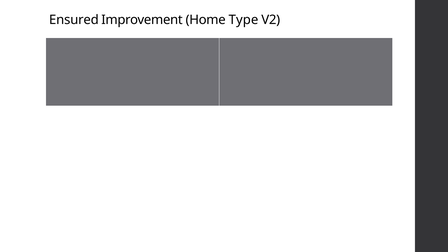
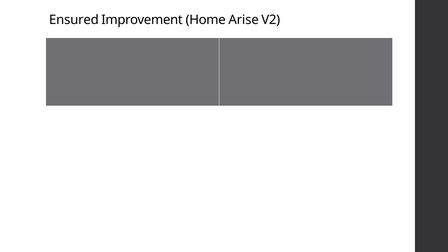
Type: Type -> Arise
